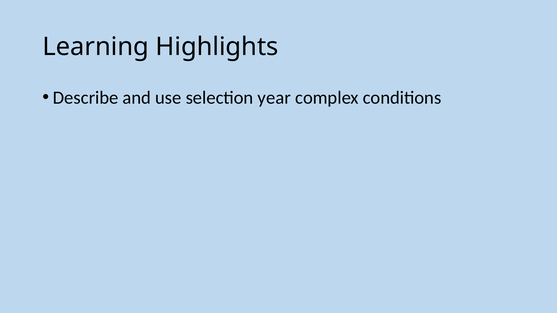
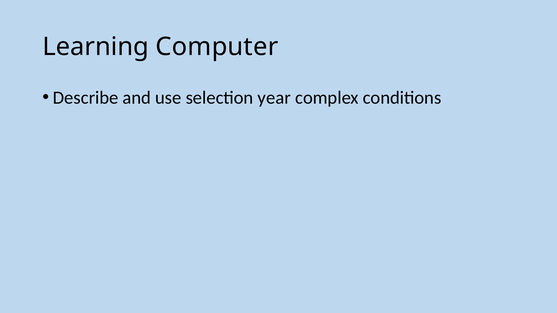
Highlights: Highlights -> Computer
